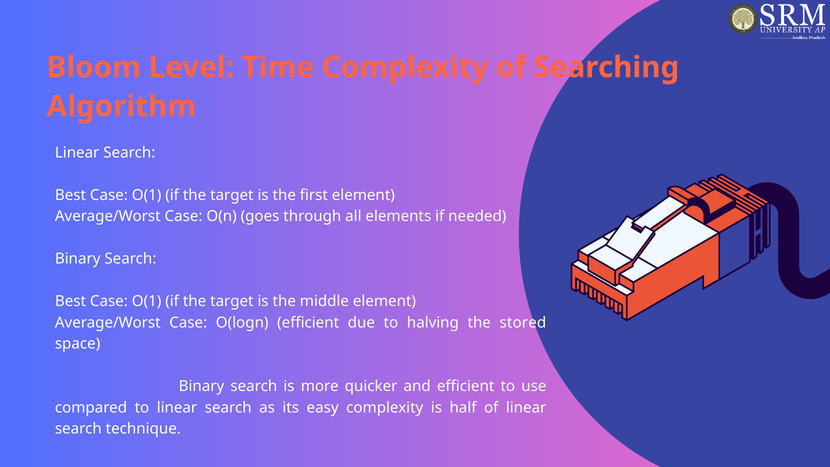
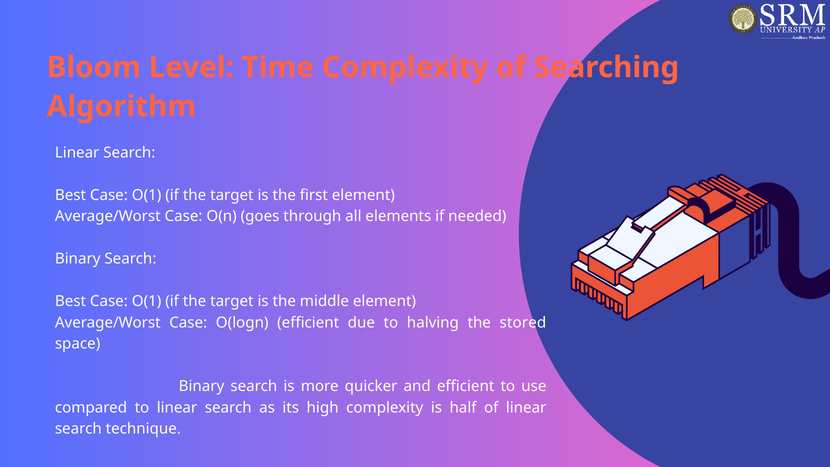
easy: easy -> high
